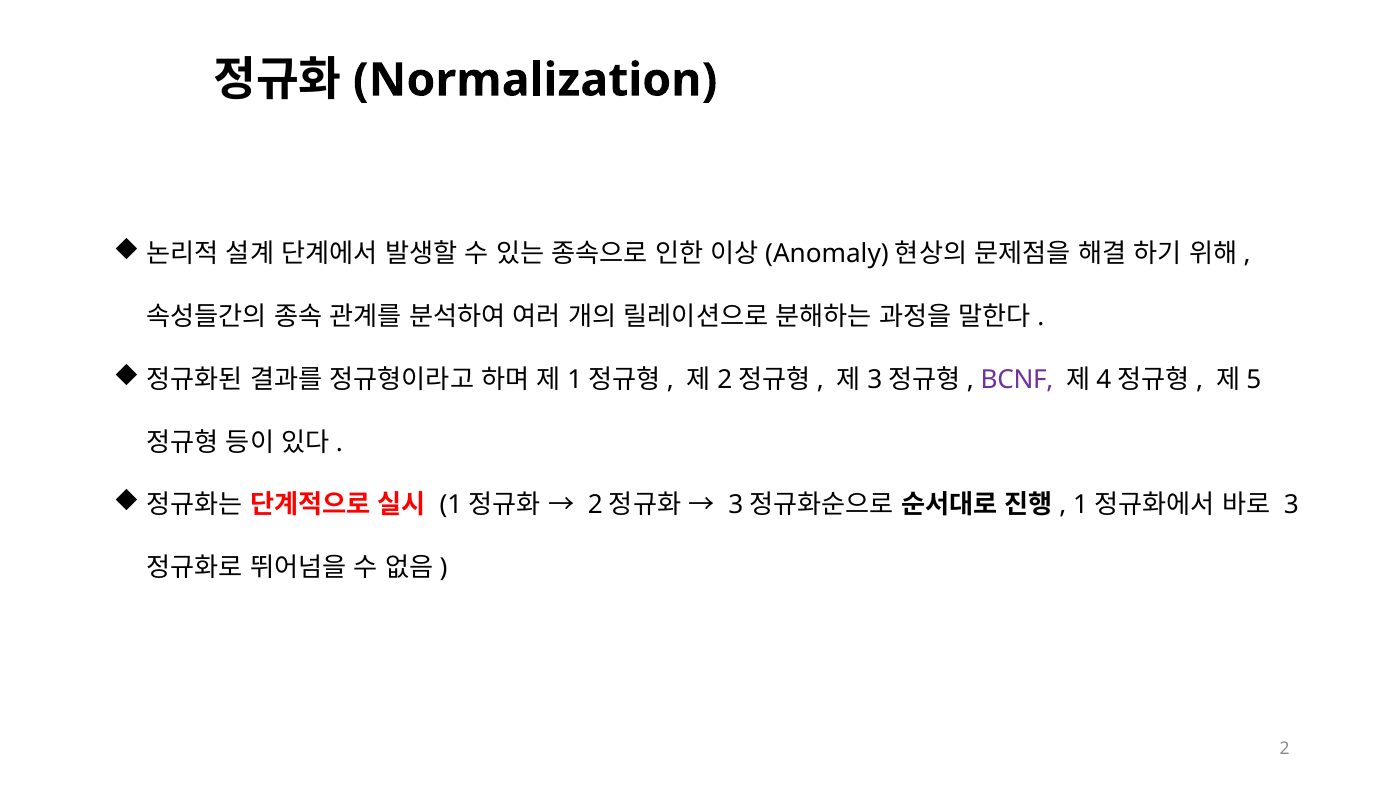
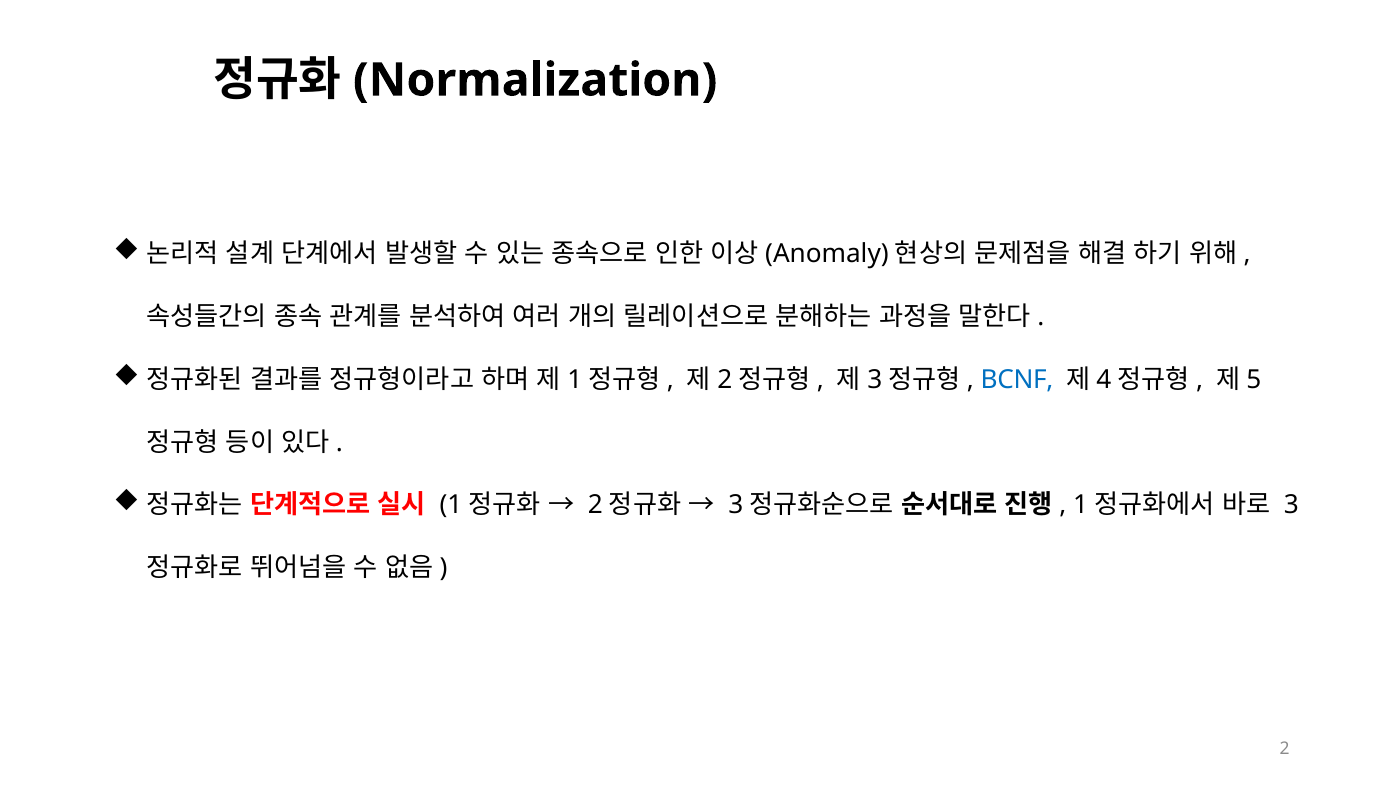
BCNF colour: purple -> blue
